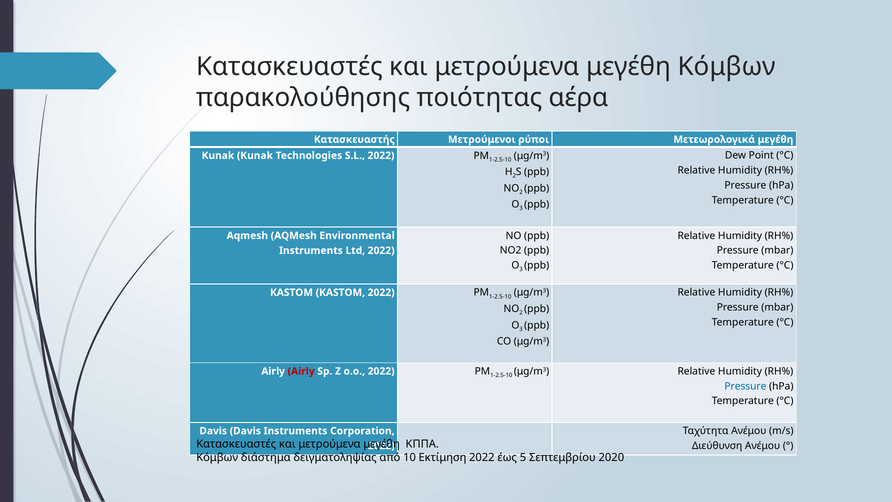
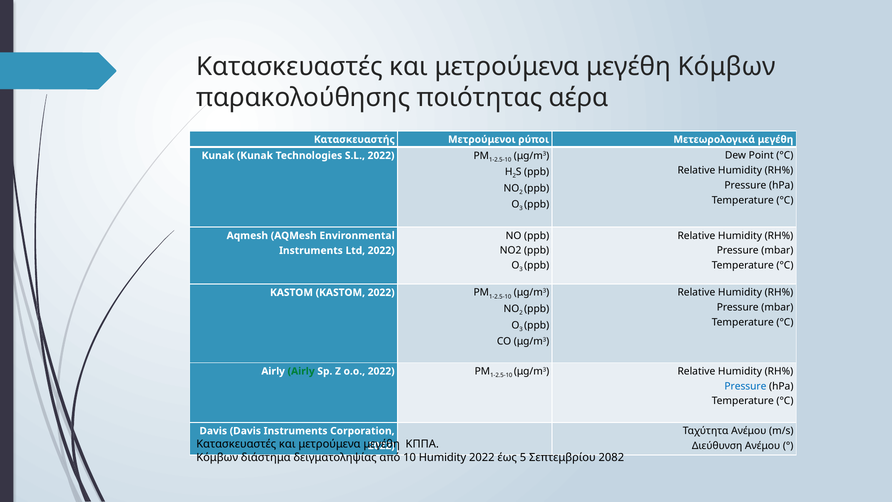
Airly at (301, 371) colour: red -> green
10 Εκτίμηση: Εκτίμηση -> Humidity
2020: 2020 -> 2082
